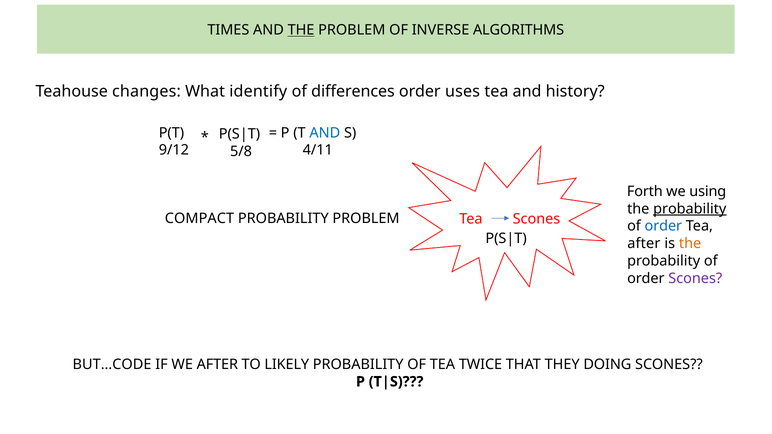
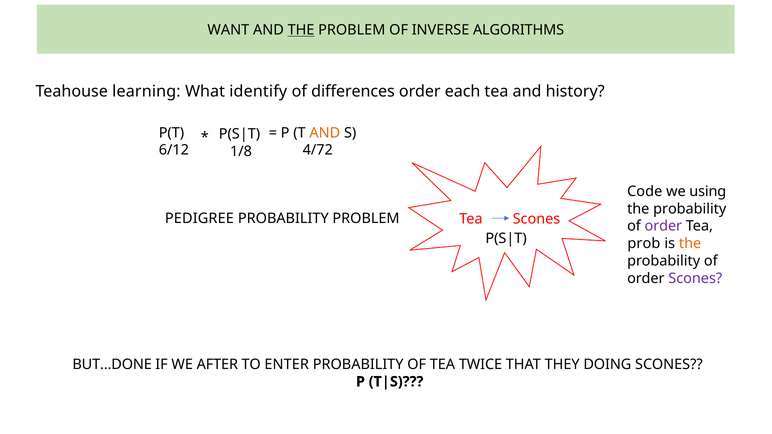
TIMES: TIMES -> WANT
changes: changes -> learning
uses: uses -> each
AND at (325, 133) colour: blue -> orange
9/12: 9/12 -> 6/12
4/11: 4/11 -> 4/72
5/8: 5/8 -> 1/8
Forth: Forth -> Code
probability at (690, 209) underline: present -> none
COMPACT: COMPACT -> PEDIGREE
order at (663, 226) colour: blue -> purple
after at (644, 244): after -> prob
BUT…CODE: BUT…CODE -> BUT…DONE
LIKELY: LIKELY -> ENTER
